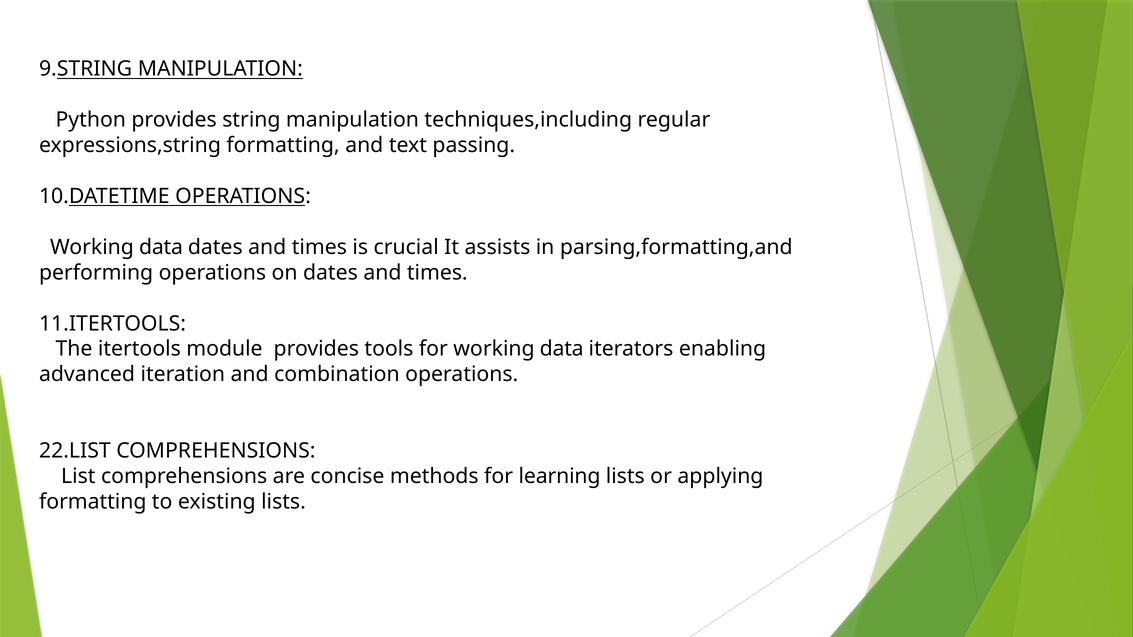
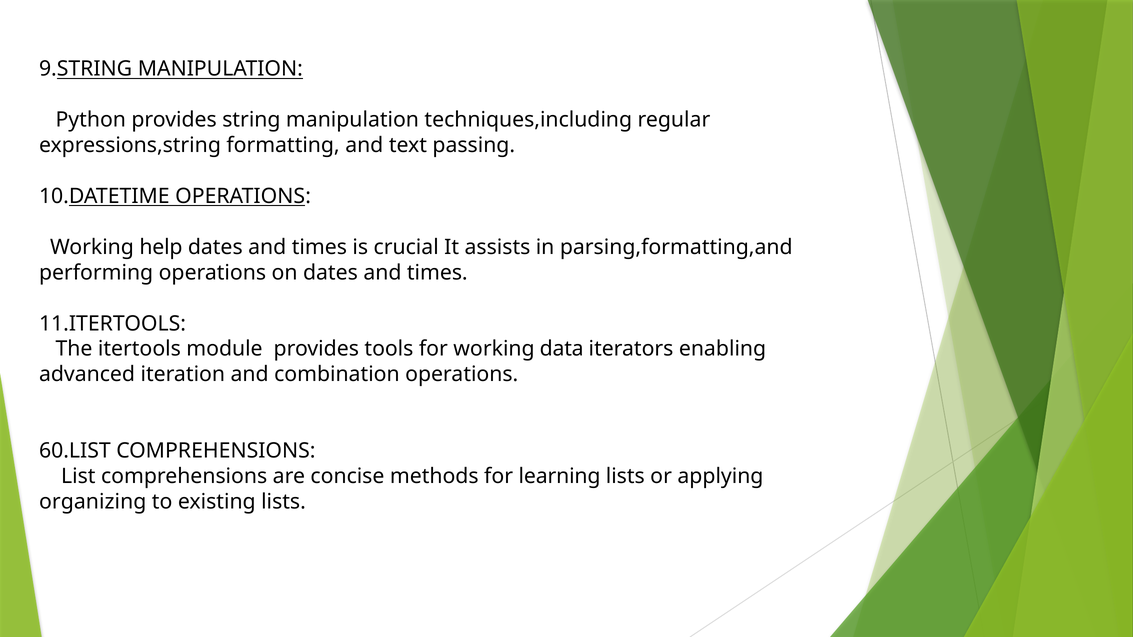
data at (161, 247): data -> help
22.LIST: 22.LIST -> 60.LIST
formatting at (93, 502): formatting -> organizing
